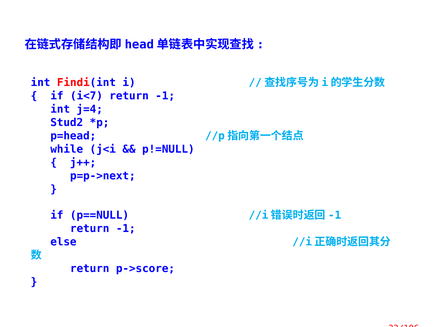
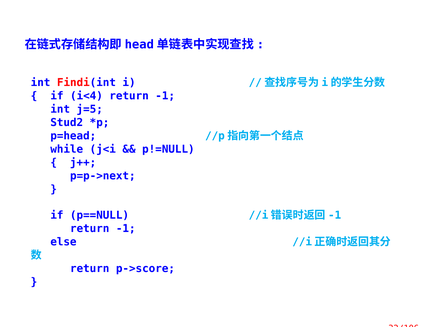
i<7: i<7 -> i<4
j=4: j=4 -> j=5
